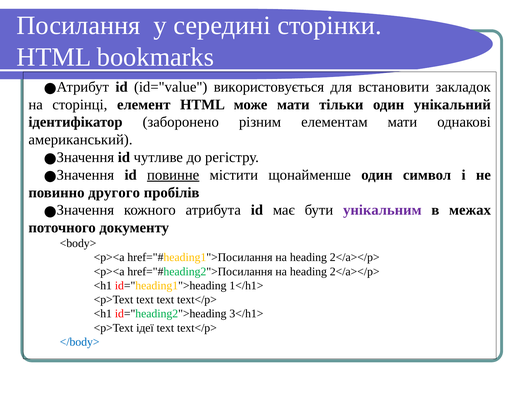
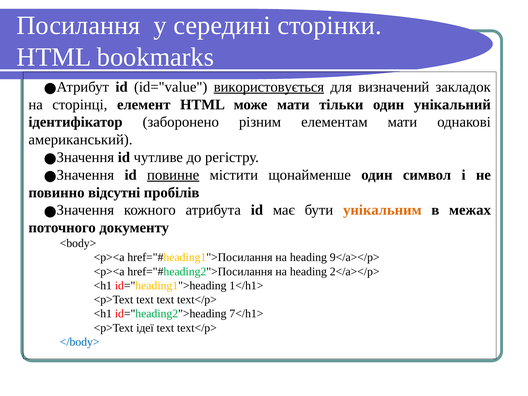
використовується underline: none -> present
встановити: встановити -> визначений
другого: другого -> відсутні
унікальним colour: purple -> orange
2</a></p> at (355, 257): 2</a></p> -> 9</a></p>
3</h1>: 3</h1> -> 7</h1>
